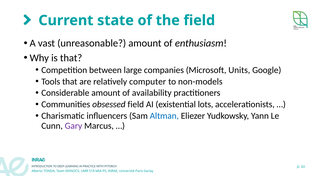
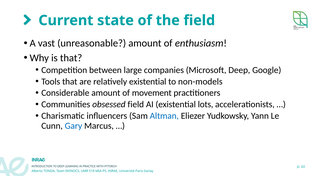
Microsoft Units: Units -> Deep
relatively computer: computer -> existential
availability: availability -> movement
Gary colour: purple -> blue
